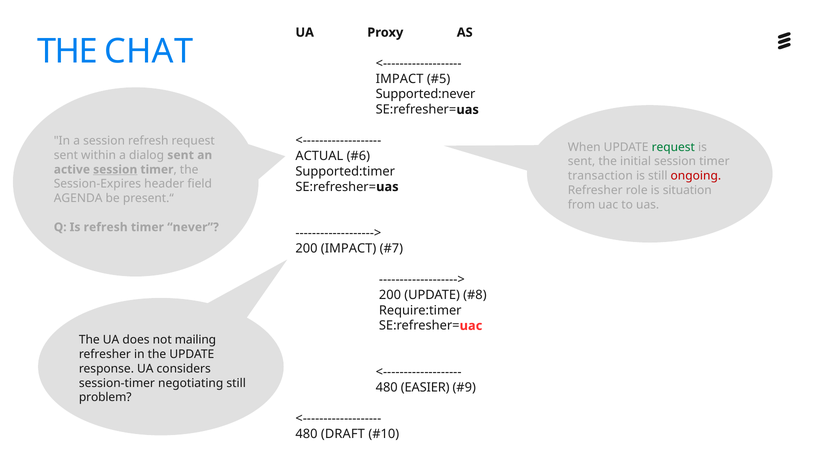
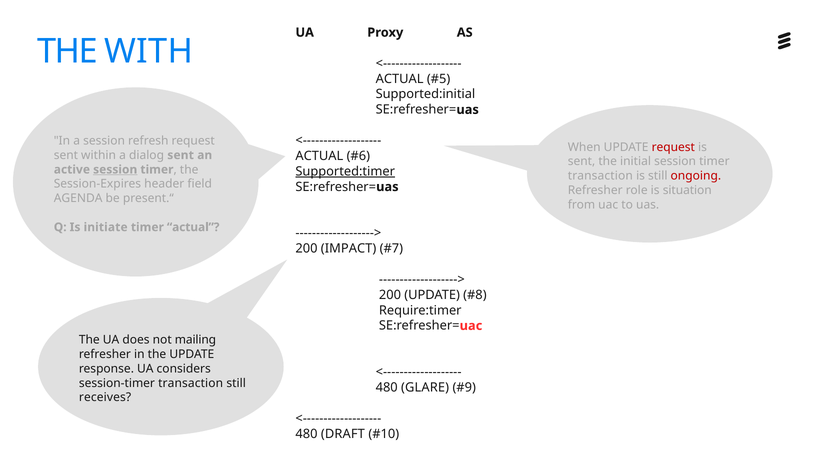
CHAT: CHAT -> WITH
IMPACT at (400, 79): IMPACT -> ACTUAL
Supported:never: Supported:never -> Supported:initial
request at (673, 147) colour: green -> red
Supported:timer underline: none -> present
Is refresh: refresh -> initiate
timer never: never -> actual
session-timer negotiating: negotiating -> transaction
EASIER: EASIER -> GLARE
problem: problem -> receives
